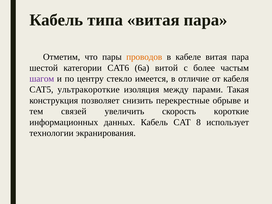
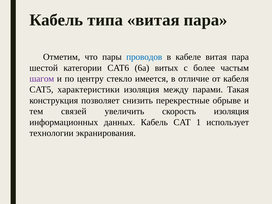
проводов colour: orange -> blue
витой: витой -> витых
ультракороткие: ультракороткие -> характеристики
скорость короткие: короткие -> изоляция
8: 8 -> 1
